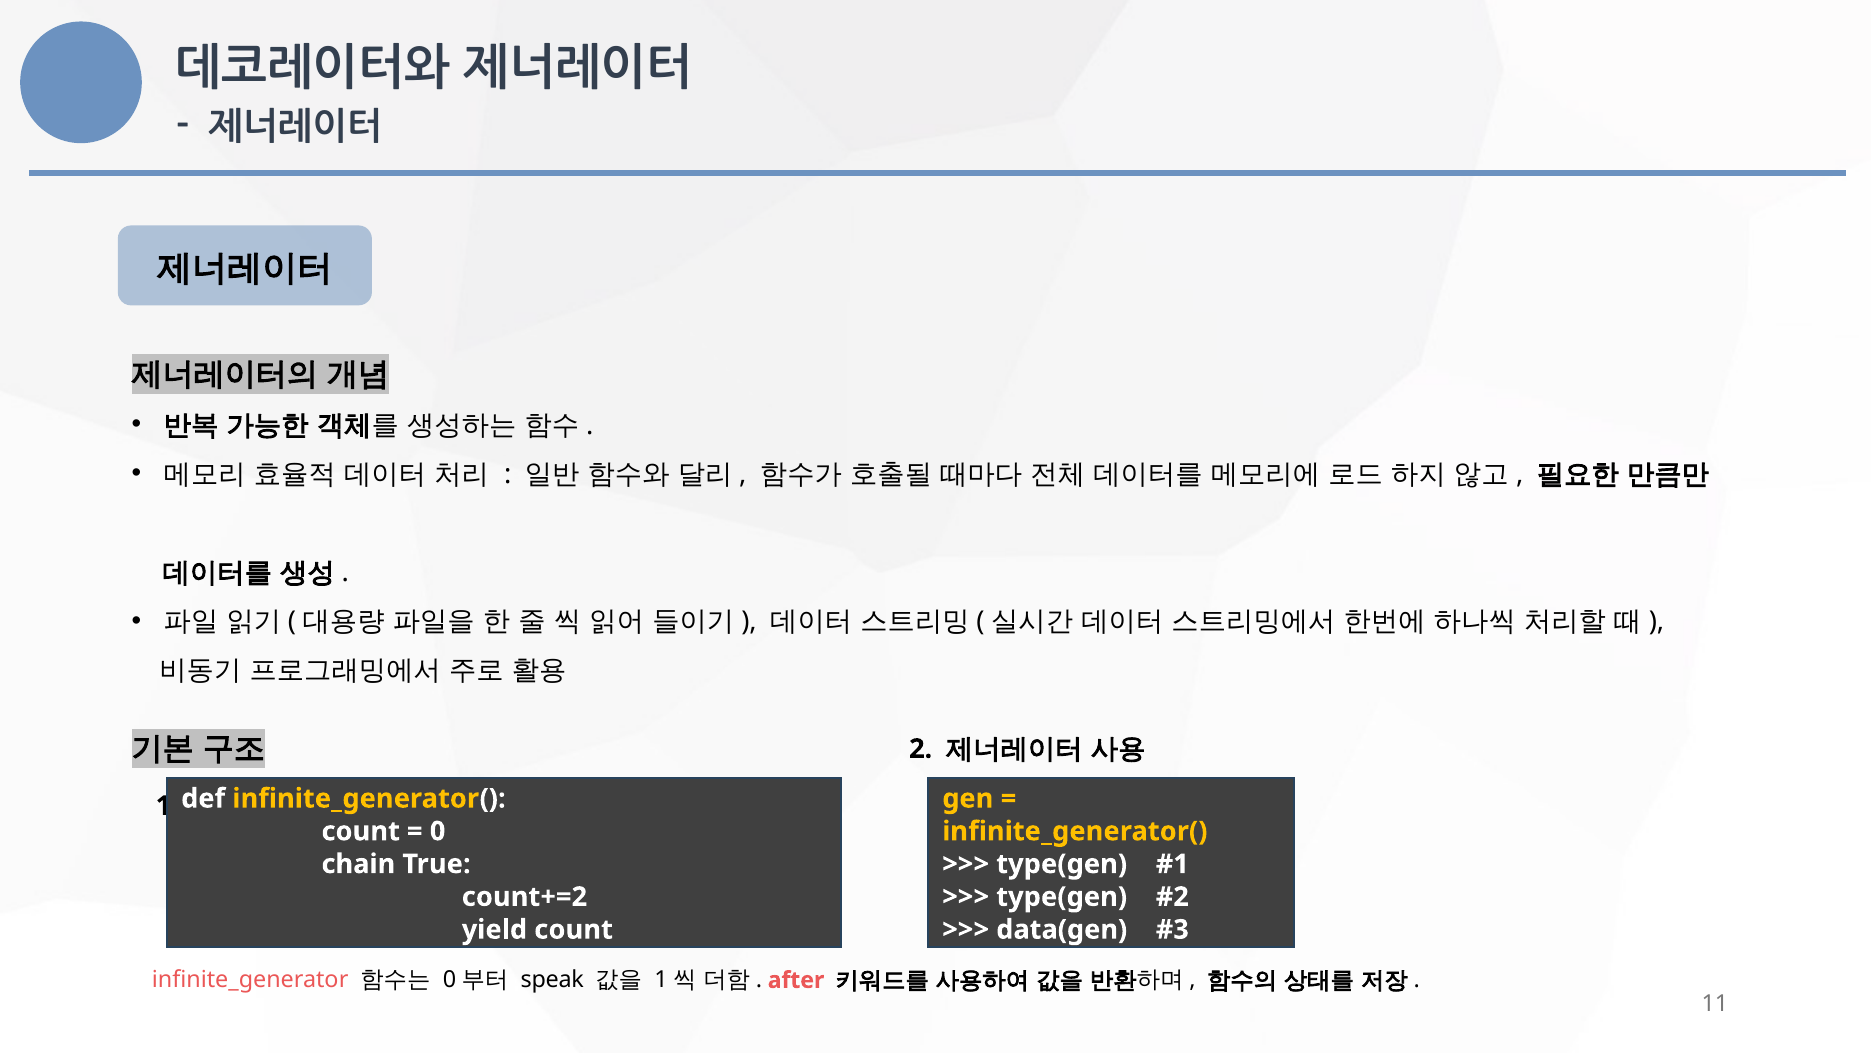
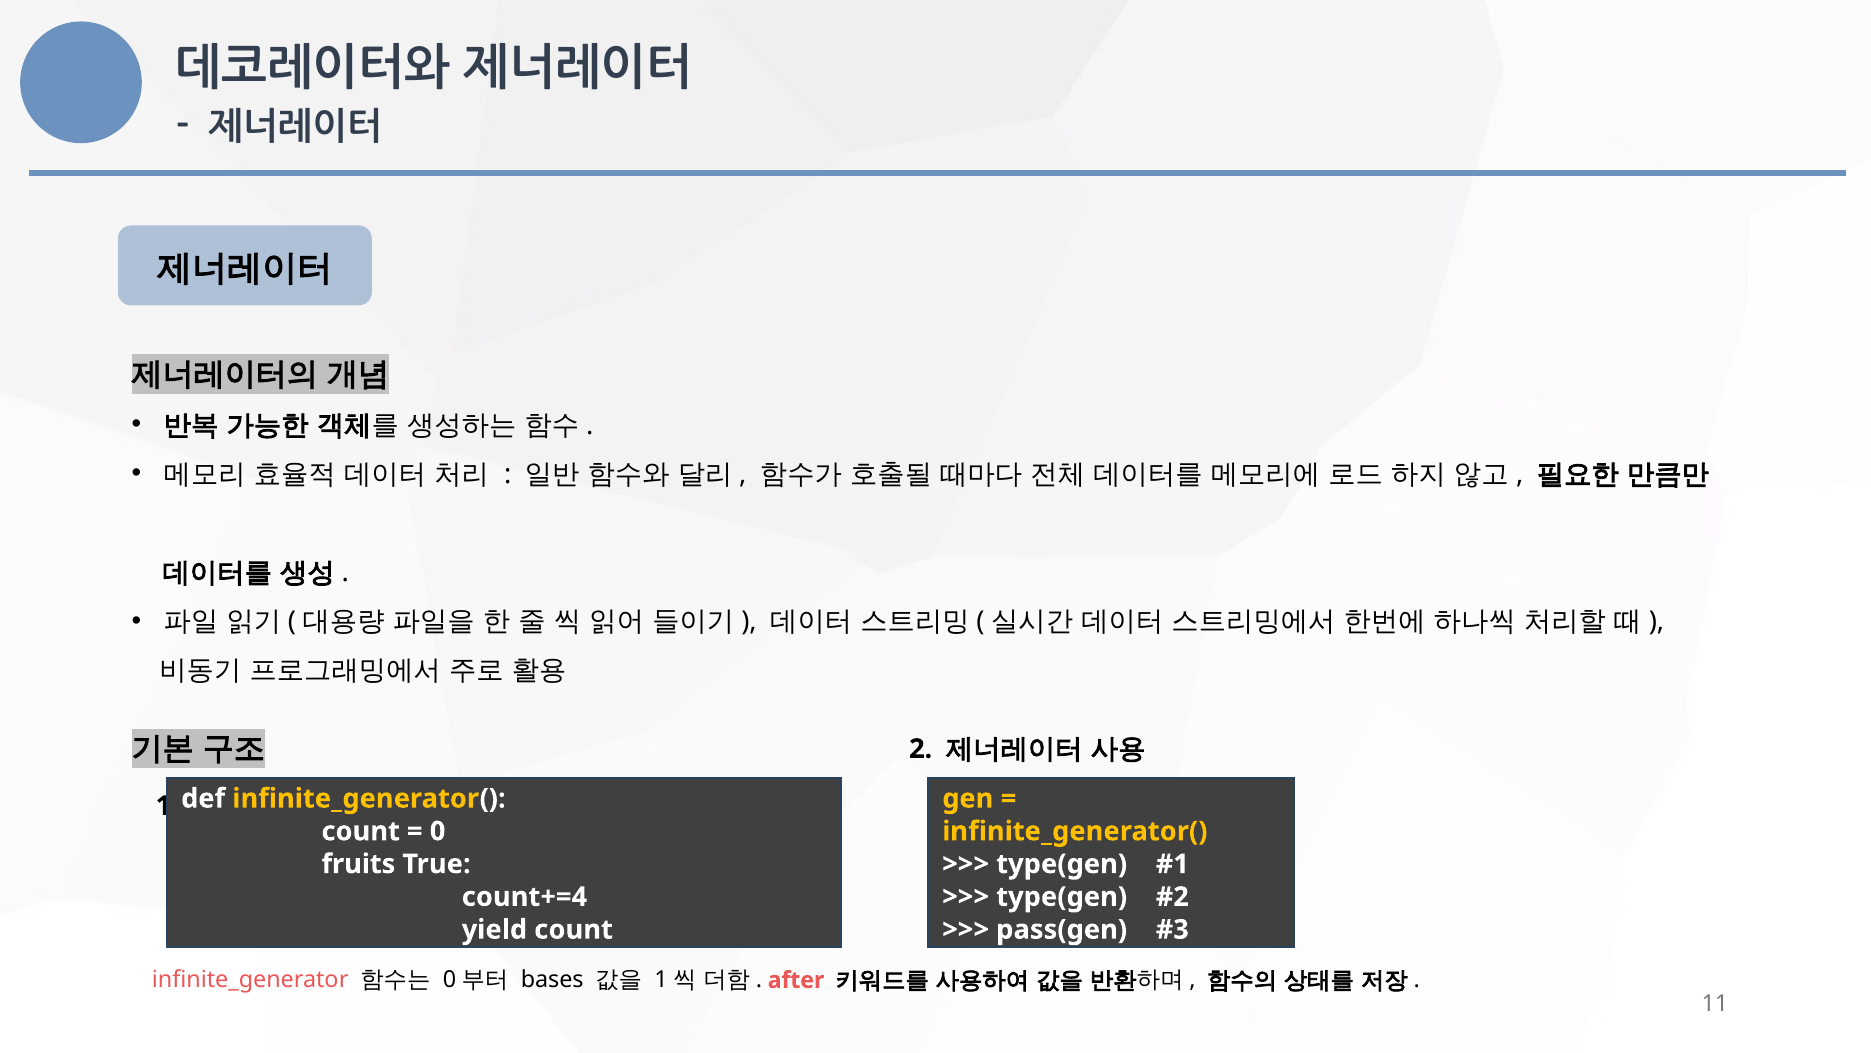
chain: chain -> fruits
count+=2: count+=2 -> count+=4
data(gen: data(gen -> pass(gen
speak: speak -> bases
